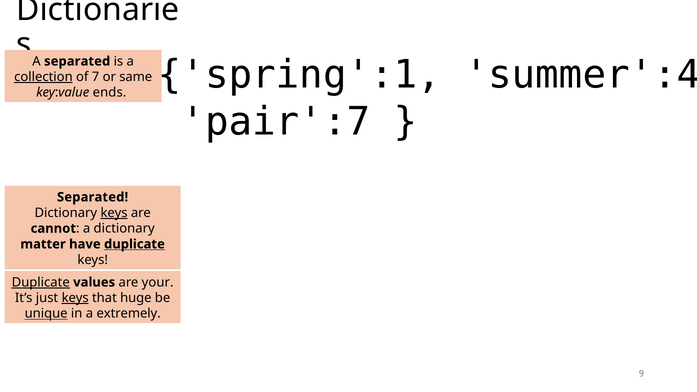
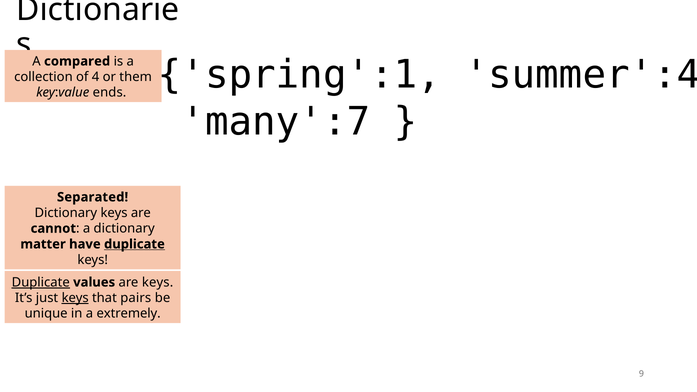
A separated: separated -> compared
collection underline: present -> none
7: 7 -> 4
same: same -> them
pair':7: pair':7 -> many':7
keys at (114, 213) underline: present -> none
are your: your -> keys
huge: huge -> pairs
unique underline: present -> none
